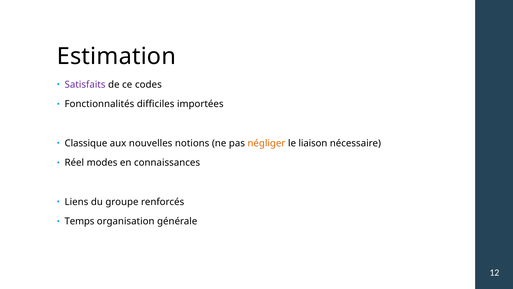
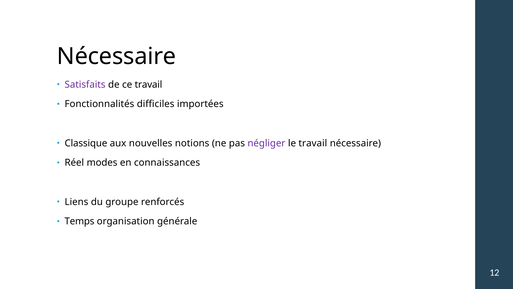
Estimation at (116, 56): Estimation -> Nécessaire
ce codes: codes -> travail
négliger colour: orange -> purple
le liaison: liaison -> travail
